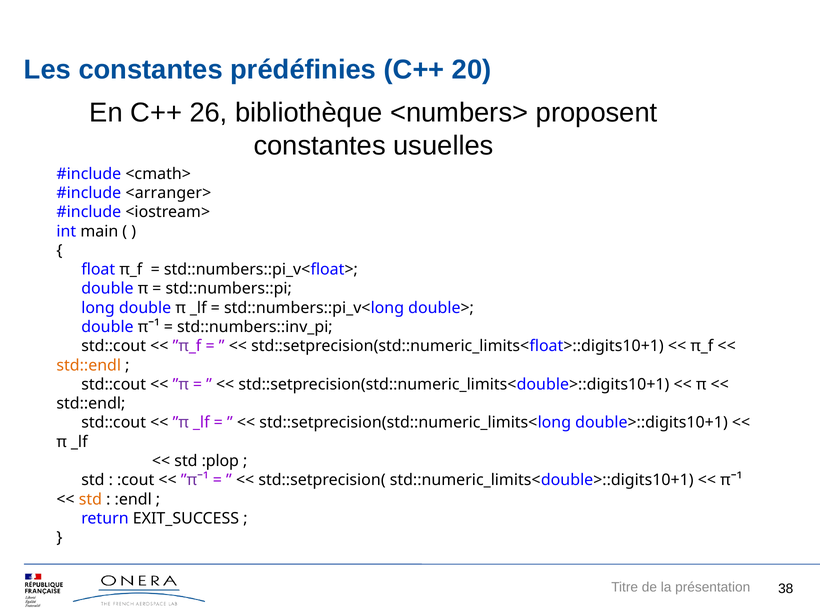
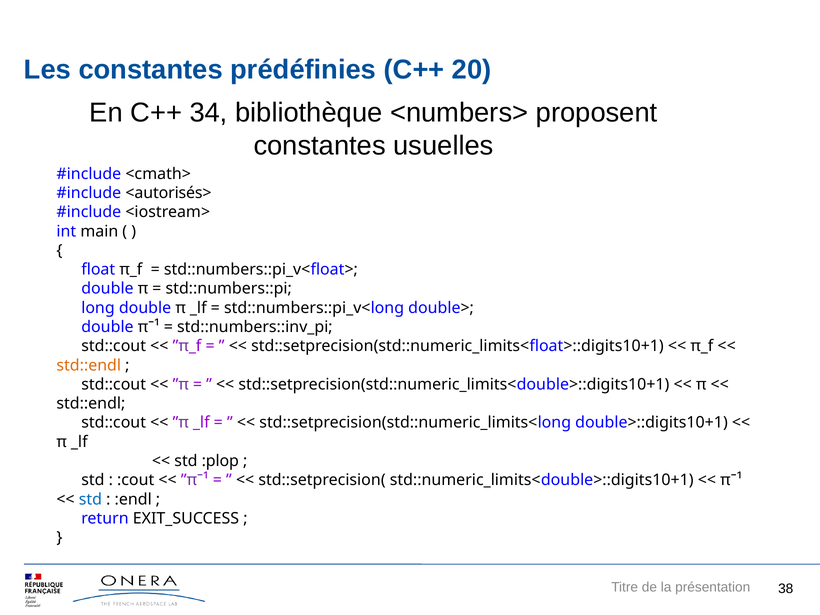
26: 26 -> 34
<arranger>: <arranger> -> <autorisés>
std at (90, 499) colour: orange -> blue
